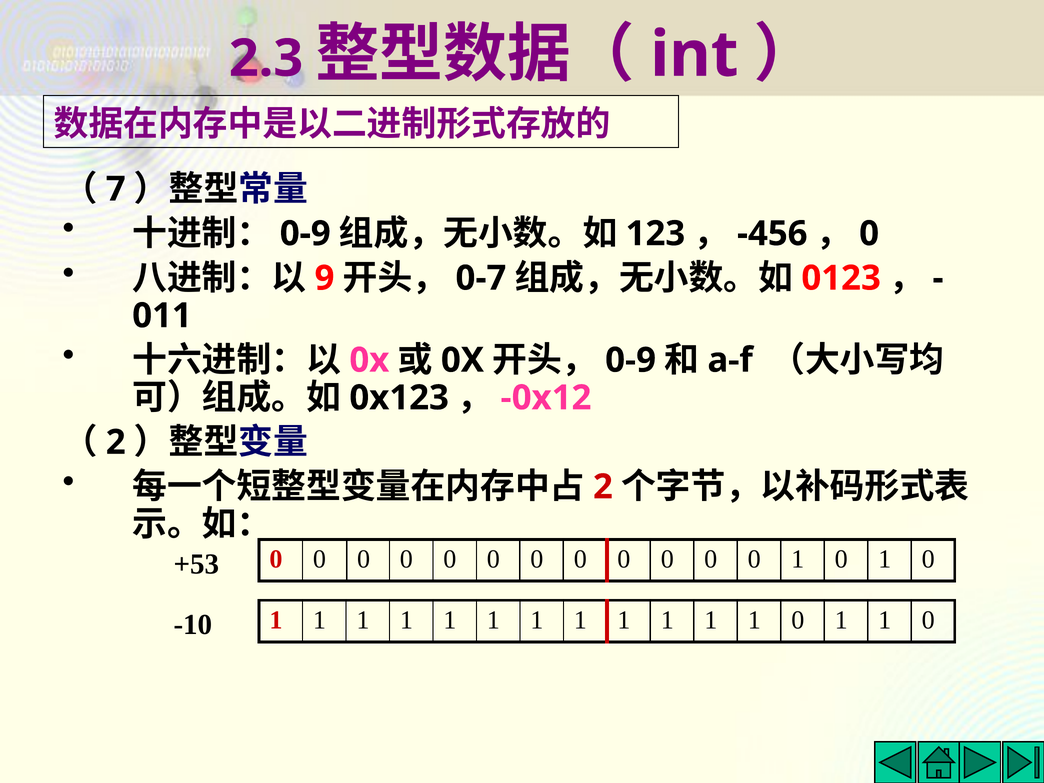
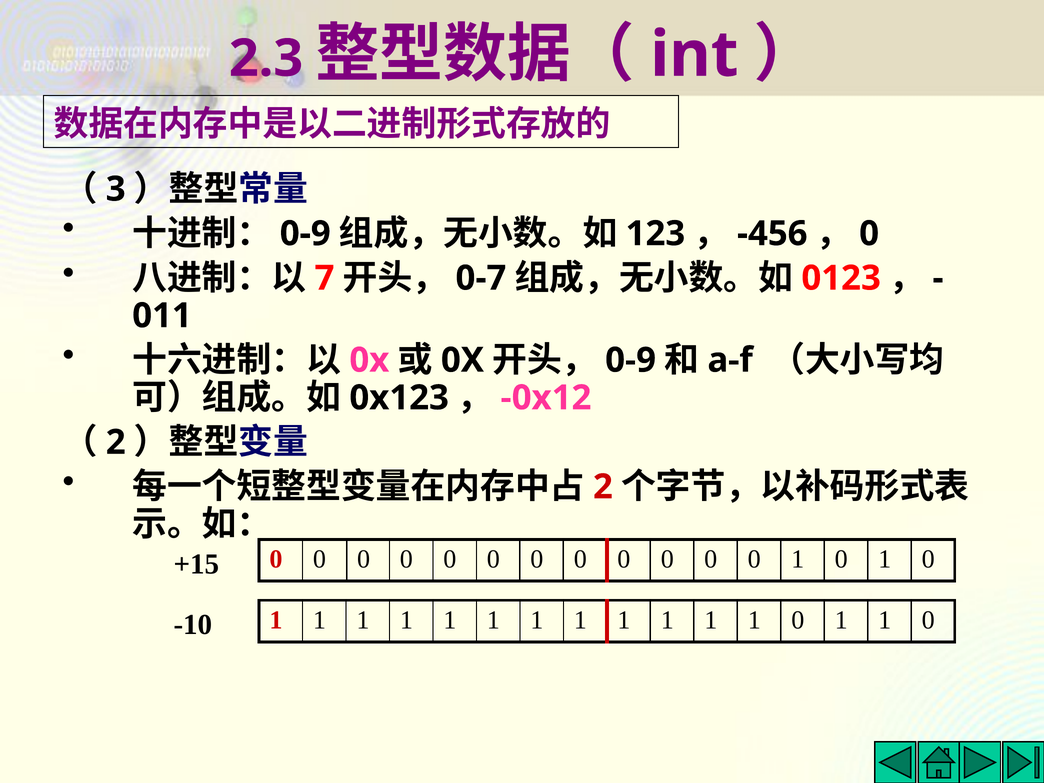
7: 7 -> 3
9: 9 -> 7
+53: +53 -> +15
